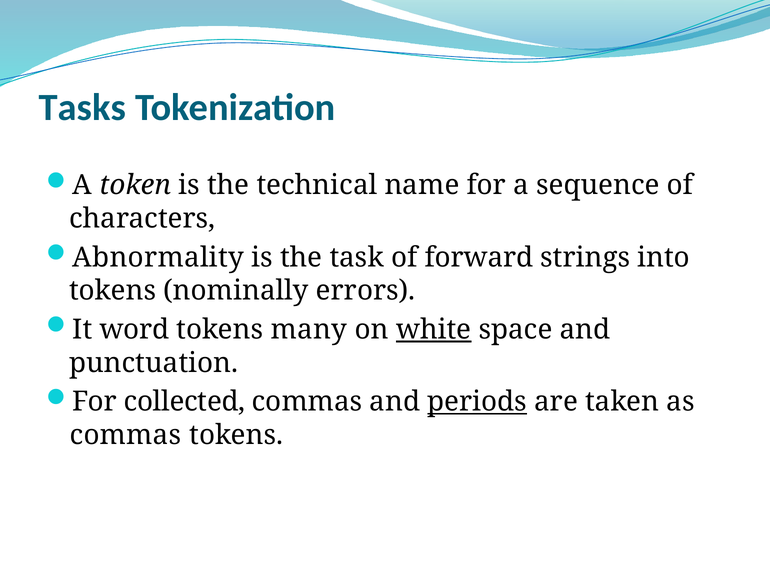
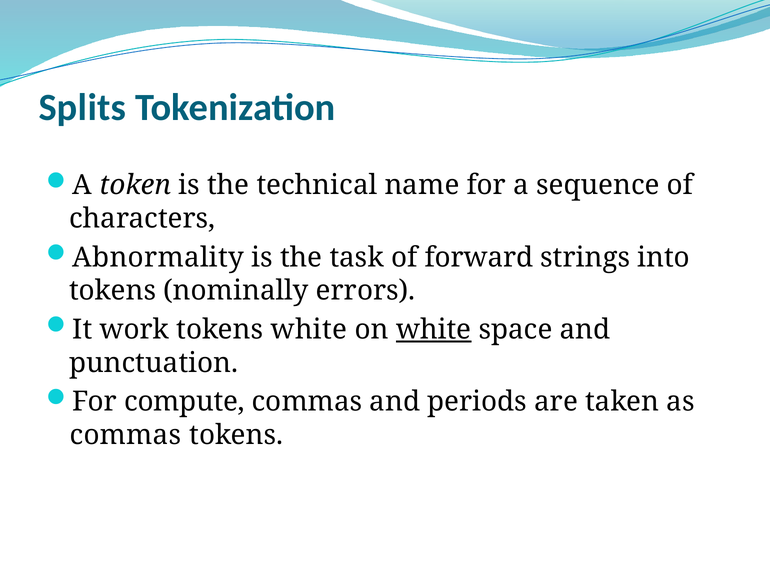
Tasks: Tasks -> Splits
word: word -> work
tokens many: many -> white
collected: collected -> compute
periods underline: present -> none
